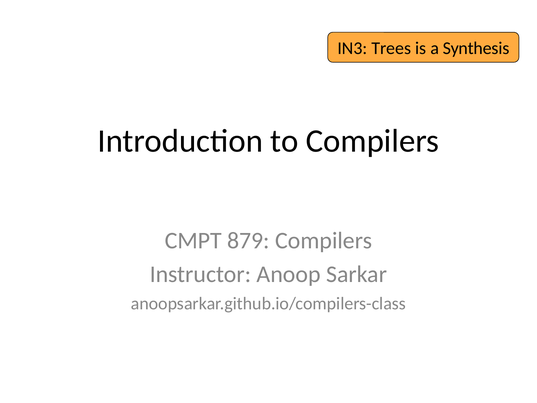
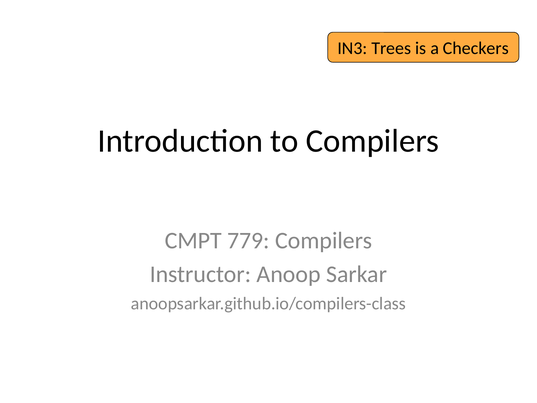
Synthesis: Synthesis -> Checkers
879: 879 -> 779
